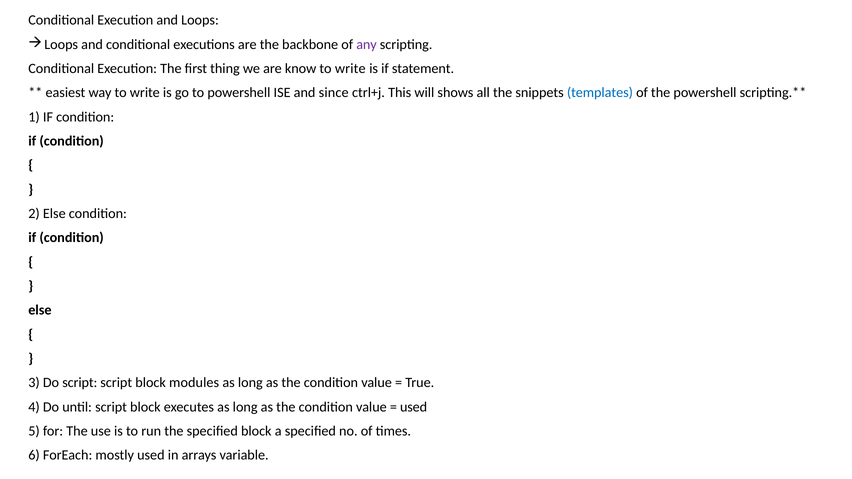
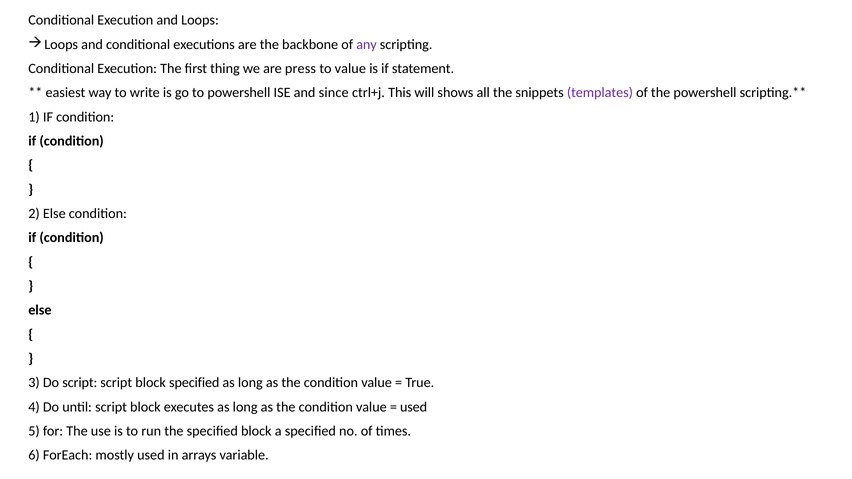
know: know -> press
write at (350, 69): write -> value
templates colour: blue -> purple
block modules: modules -> specified
